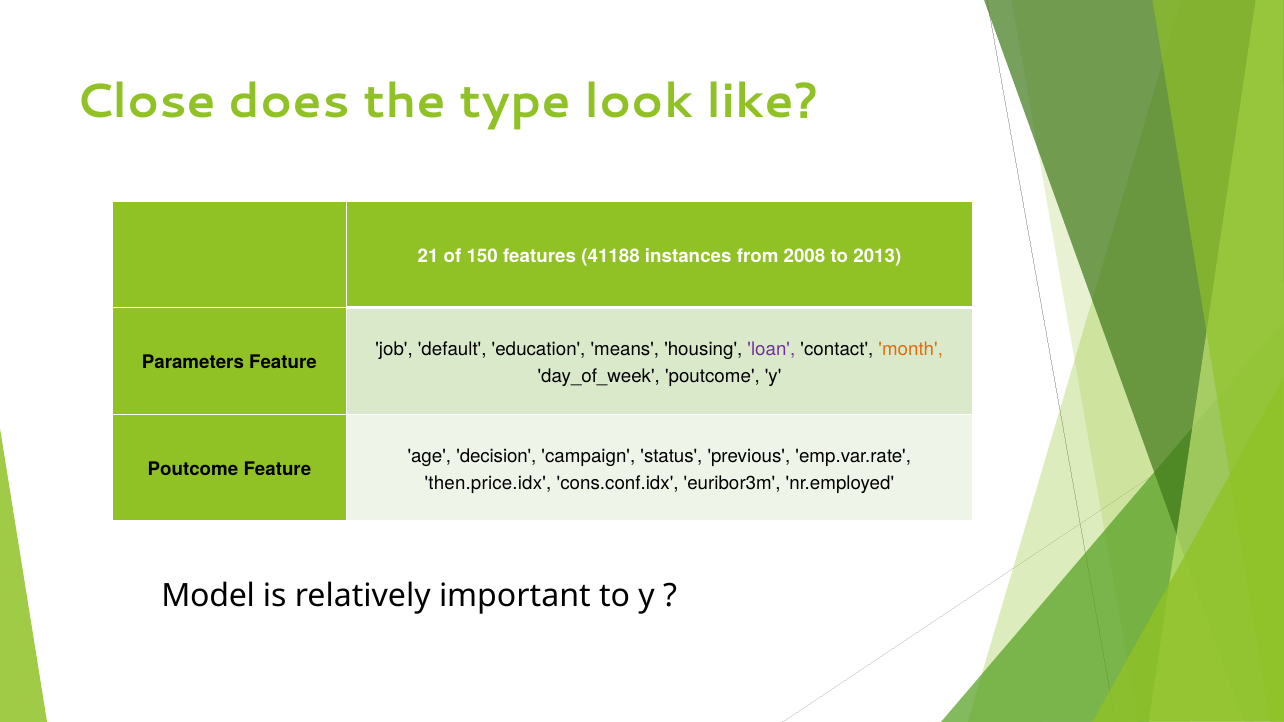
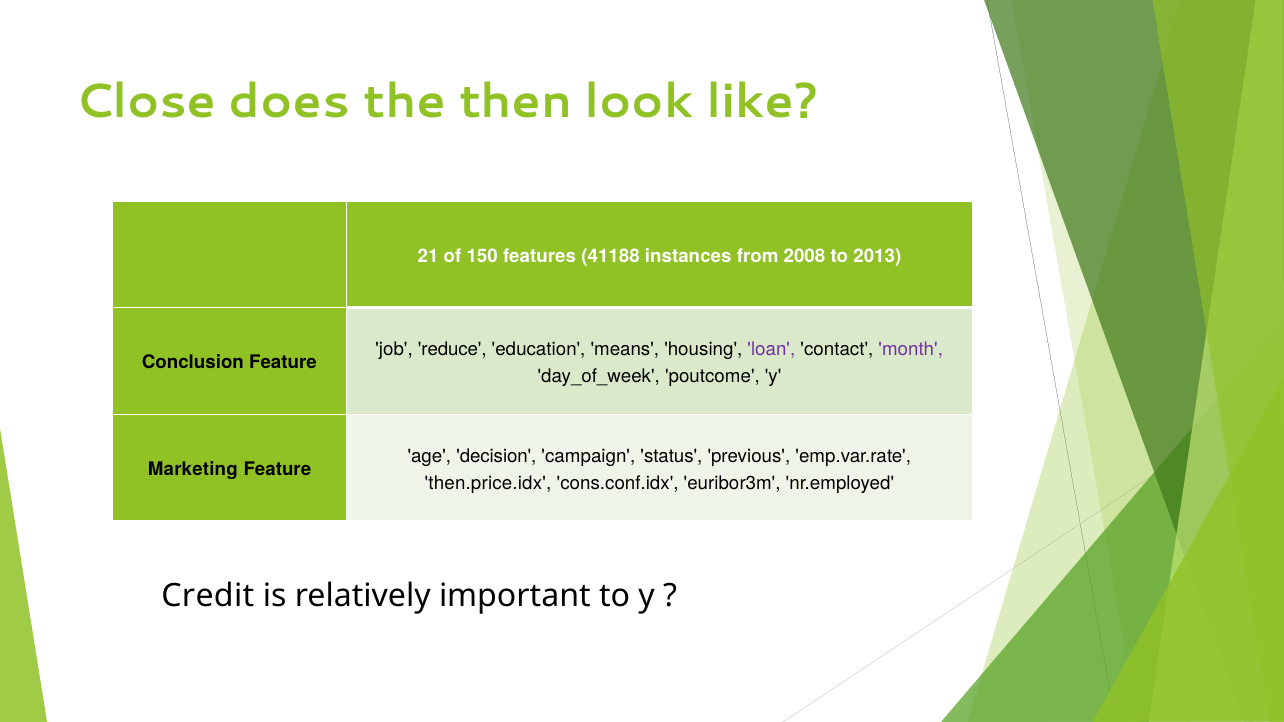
type: type -> then
default: default -> reduce
month colour: orange -> purple
Parameters: Parameters -> Conclusion
Poutcome at (193, 469): Poutcome -> Marketing
Model: Model -> Credit
